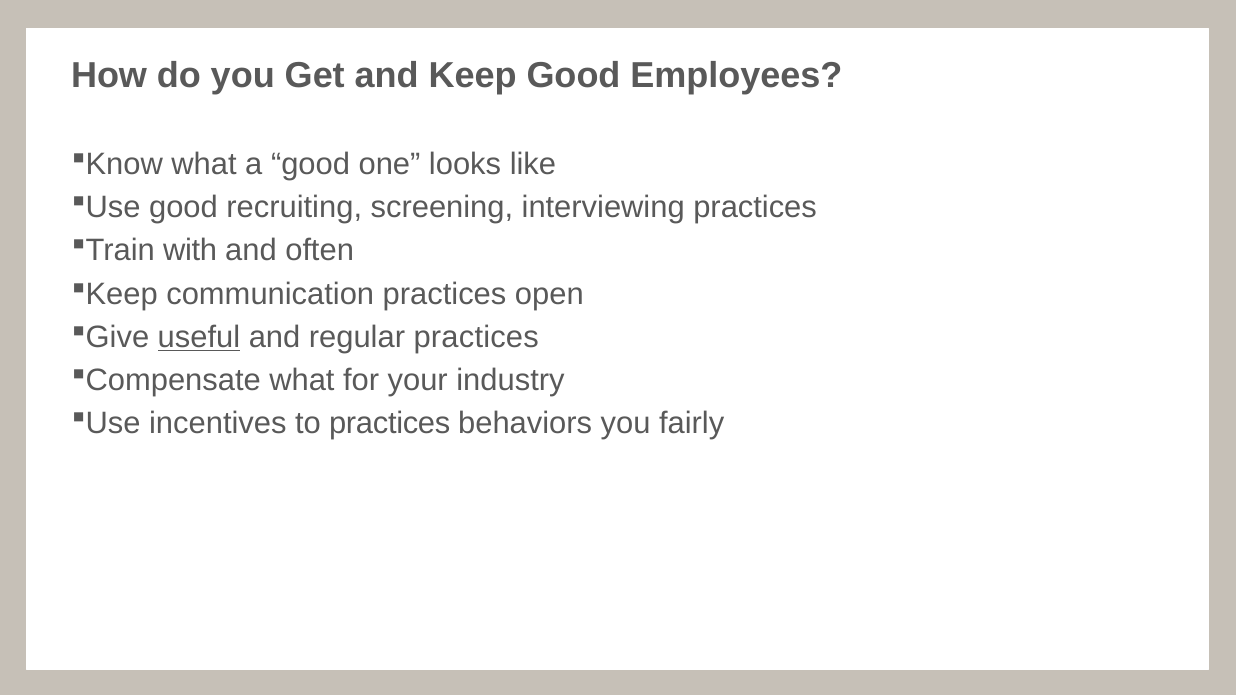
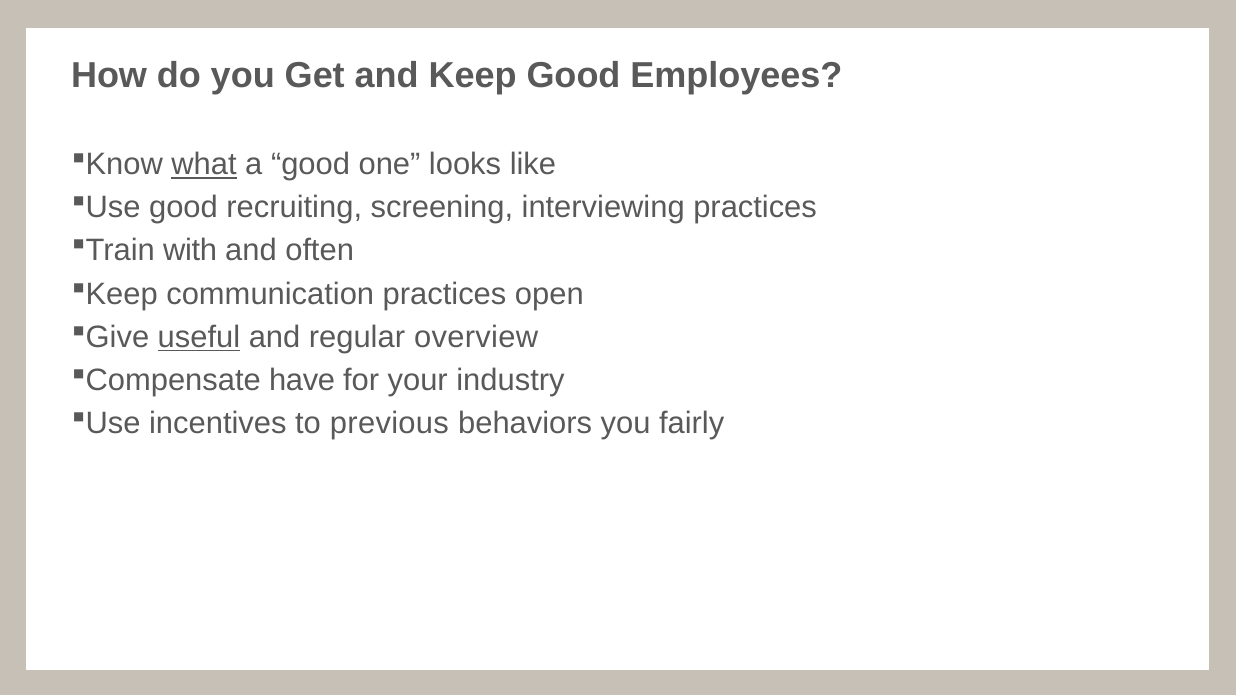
what at (204, 164) underline: none -> present
regular practices: practices -> overview
what at (302, 381): what -> have
to practices: practices -> previous
